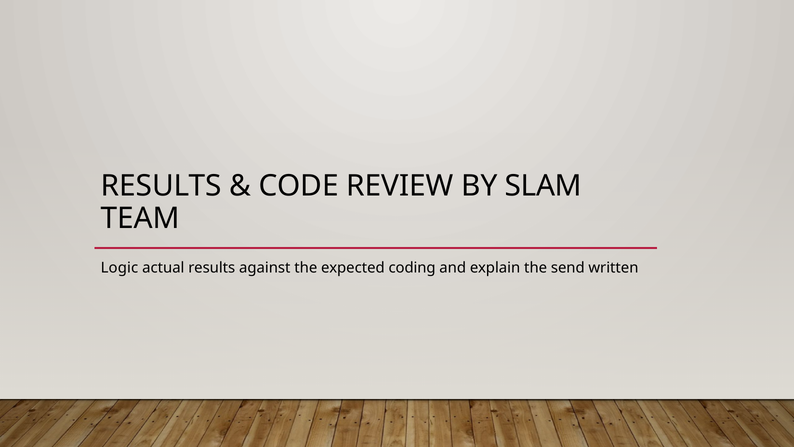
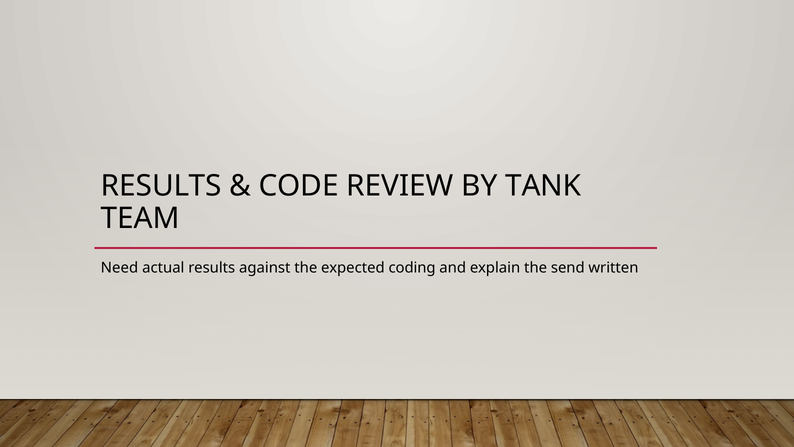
SLAM: SLAM -> TANK
Logic: Logic -> Need
